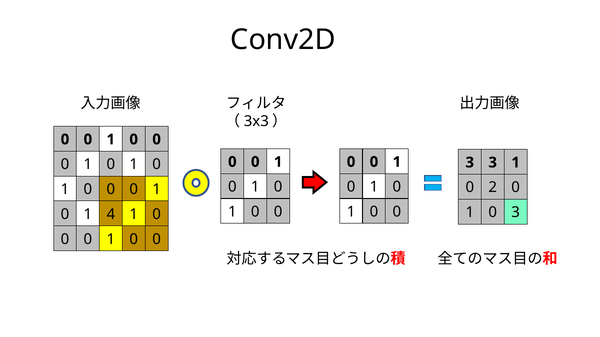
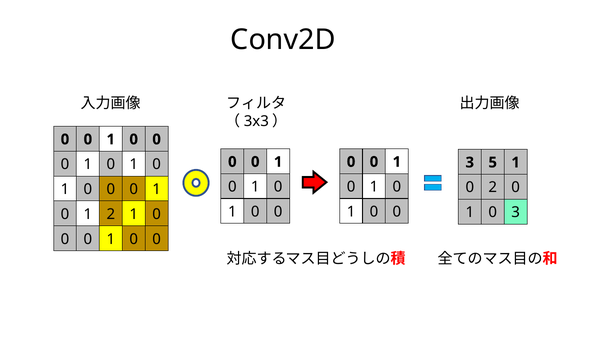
3 3: 3 -> 5
1 4: 4 -> 2
